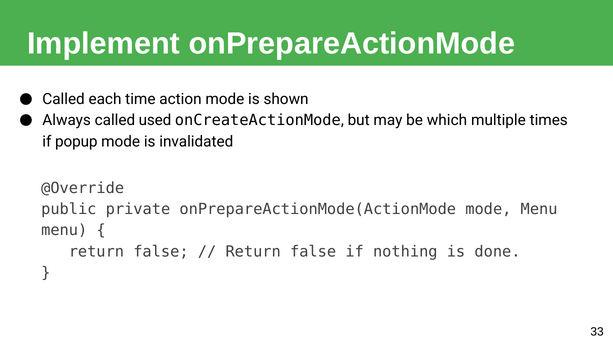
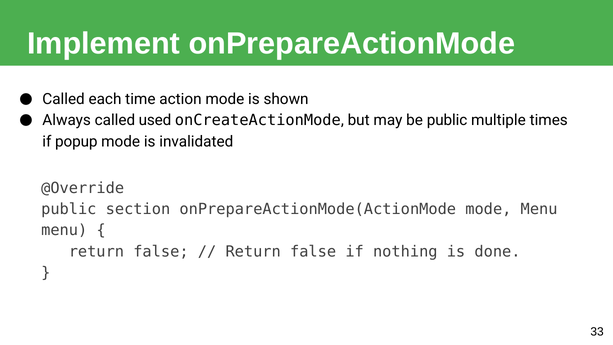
be which: which -> public
private: private -> section
